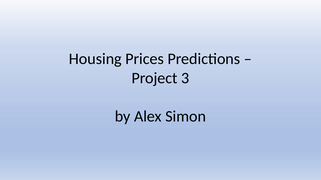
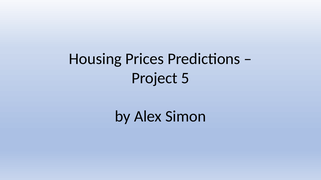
3: 3 -> 5
